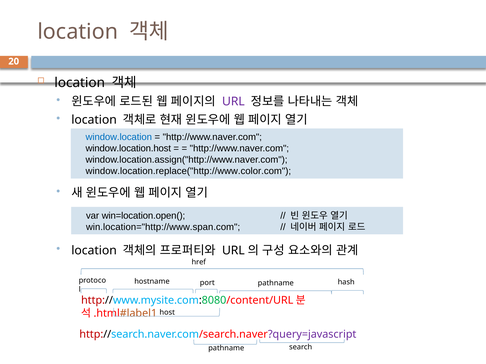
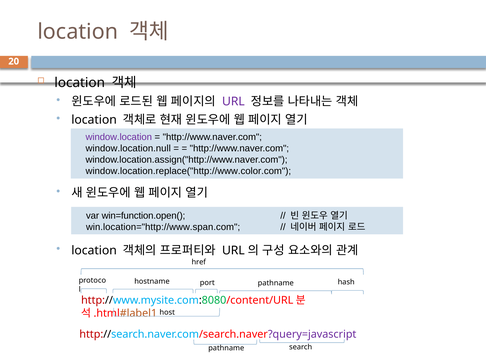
window.location colour: blue -> purple
window.location.host: window.location.host -> window.location.null
win=location.open(: win=location.open( -> win=function.open(
